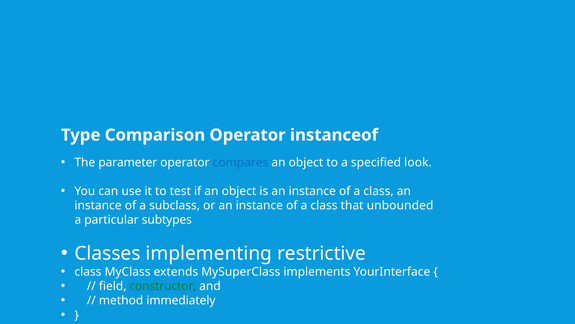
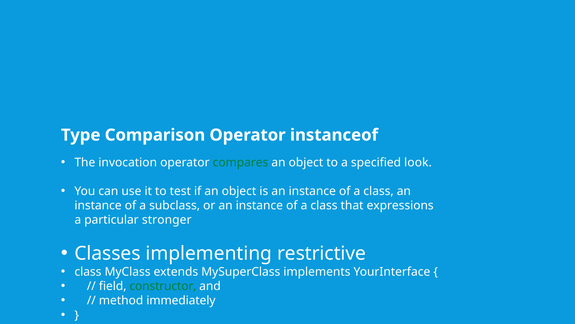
parameter: parameter -> invocation
compares colour: blue -> green
unbounded: unbounded -> expressions
subtypes: subtypes -> stronger
